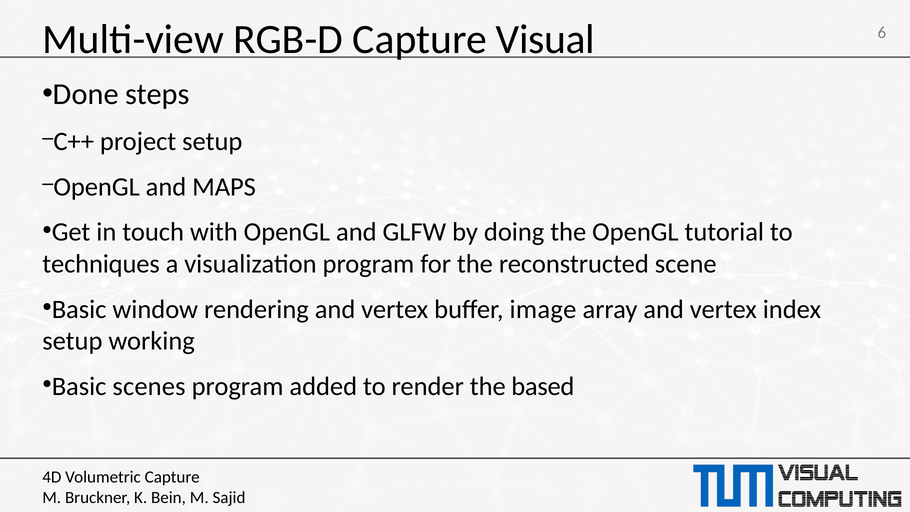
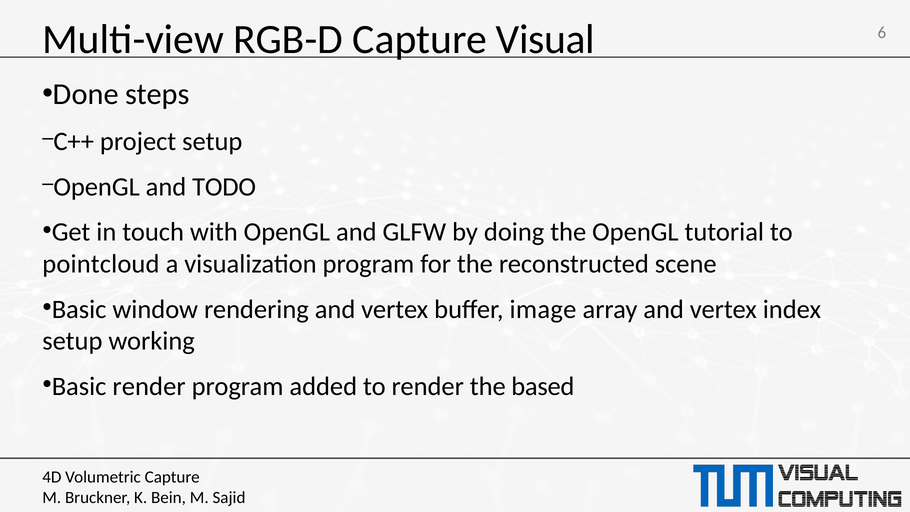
MAPS: MAPS -> TODO
techniques: techniques -> pointcloud
Basic scenes: scenes -> render
